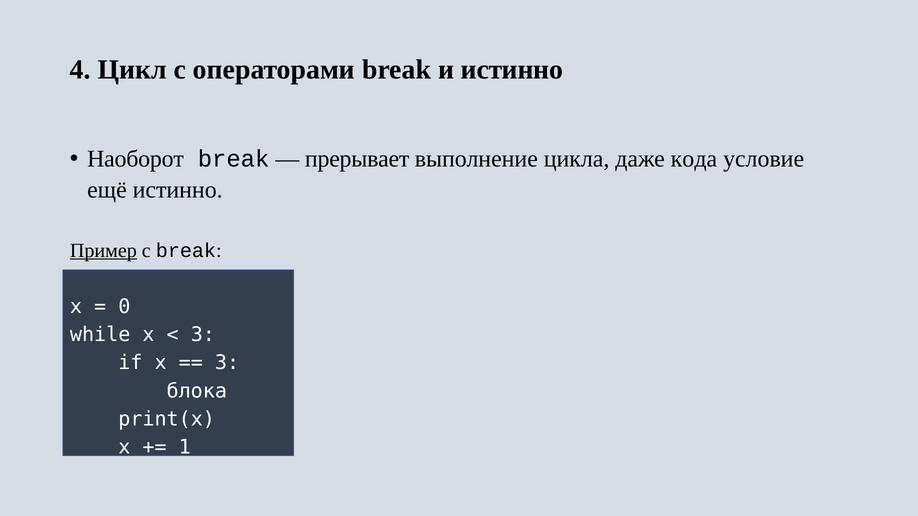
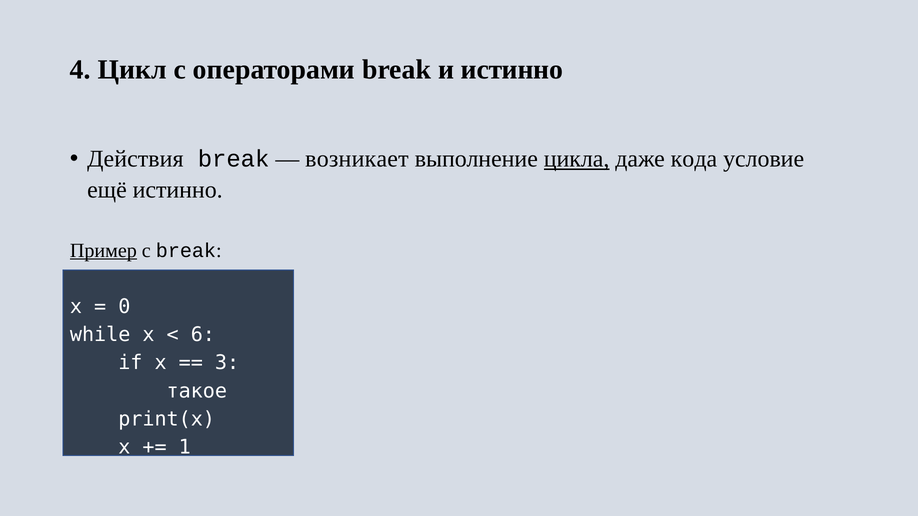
Наоборот: Наоборот -> Действия
прерывает: прерывает -> возникает
цикла underline: none -> present
3 at (203, 335): 3 -> 6
блока: блока -> такое
